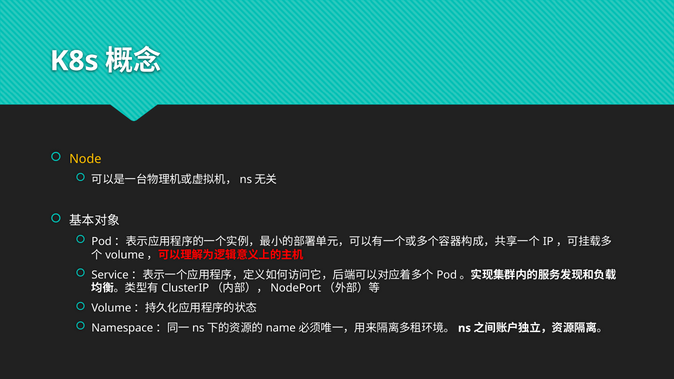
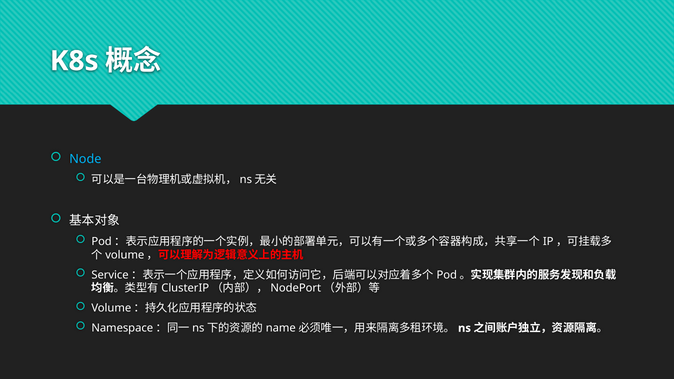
Node colour: yellow -> light blue
